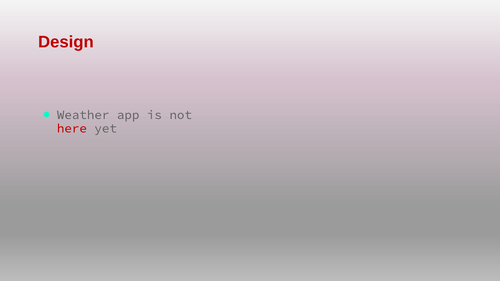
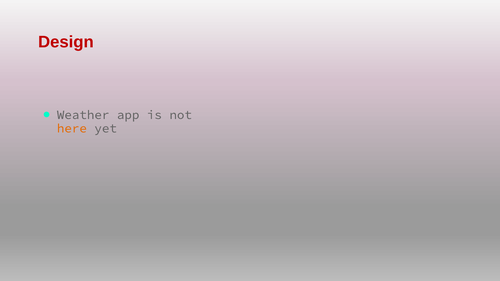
here colour: red -> orange
